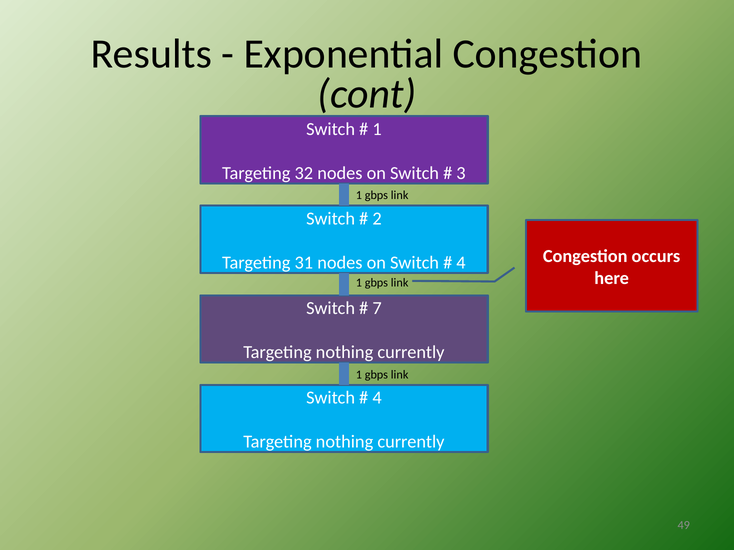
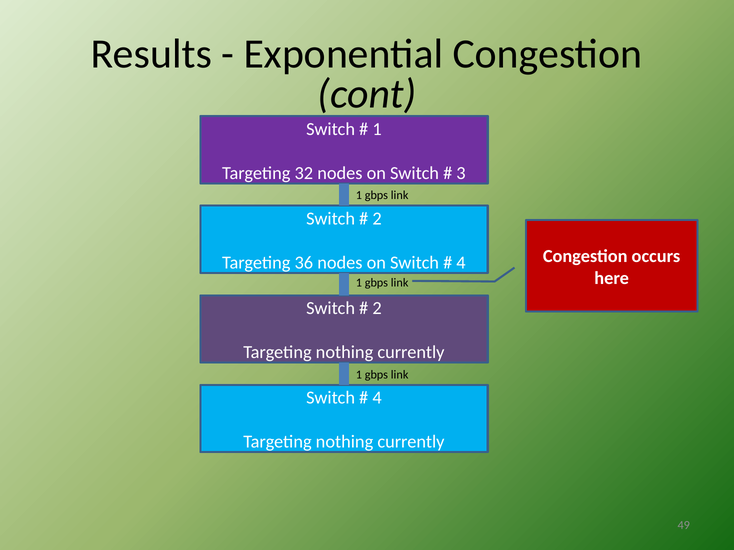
31: 31 -> 36
7 at (377, 309): 7 -> 2
